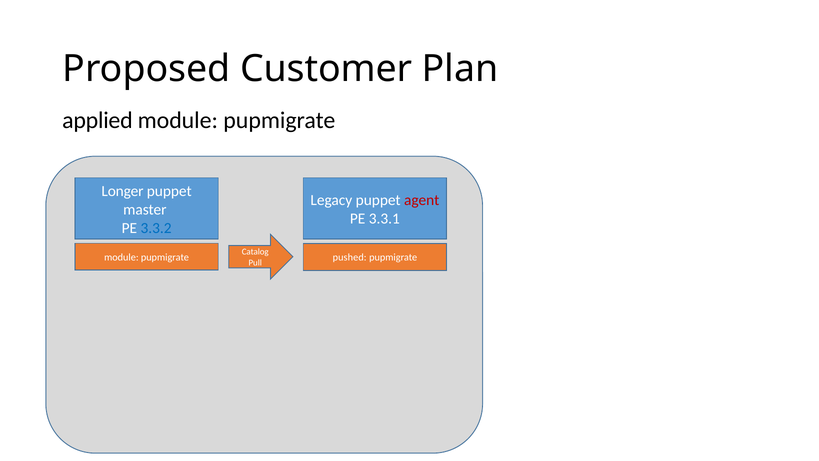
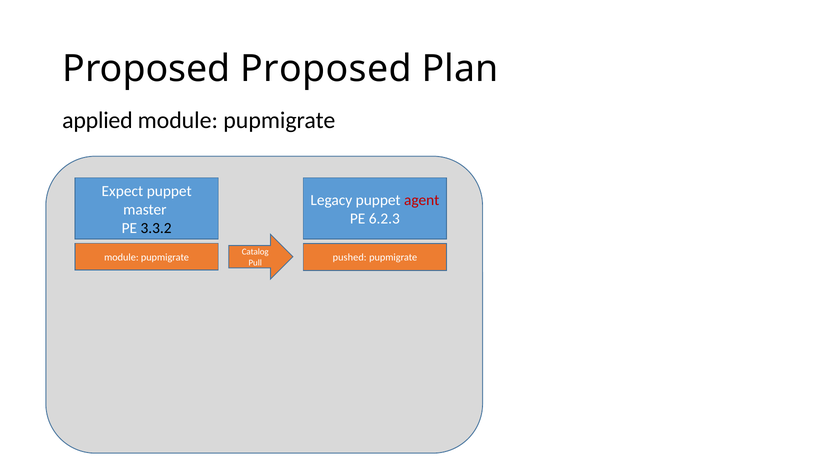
Proposed Customer: Customer -> Proposed
Longer: Longer -> Expect
3.3.1: 3.3.1 -> 6.2.3
3.3.2 colour: blue -> black
